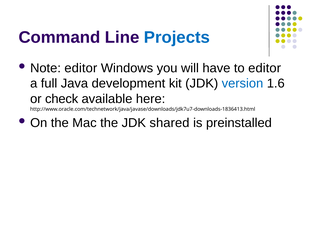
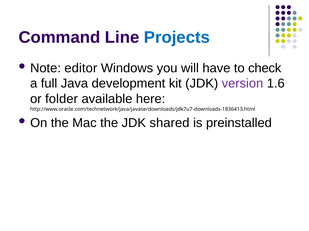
to editor: editor -> check
version colour: blue -> purple
check: check -> folder
